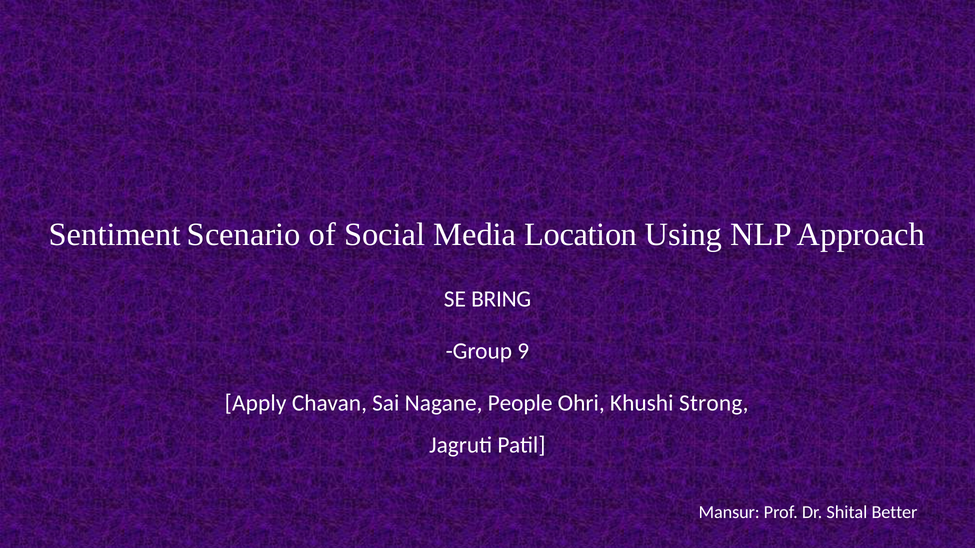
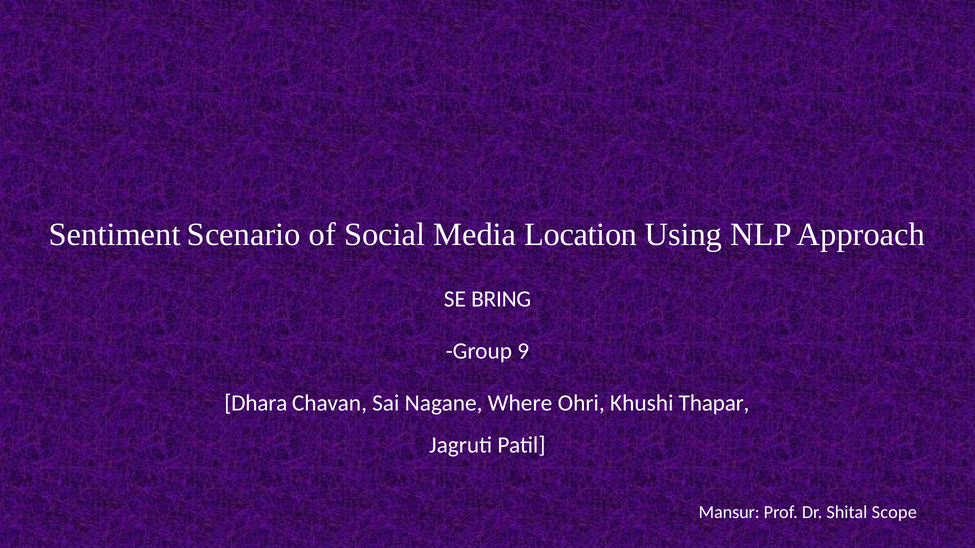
Apply: Apply -> Dhara
People: People -> Where
Strong: Strong -> Thapar
Better: Better -> Scope
